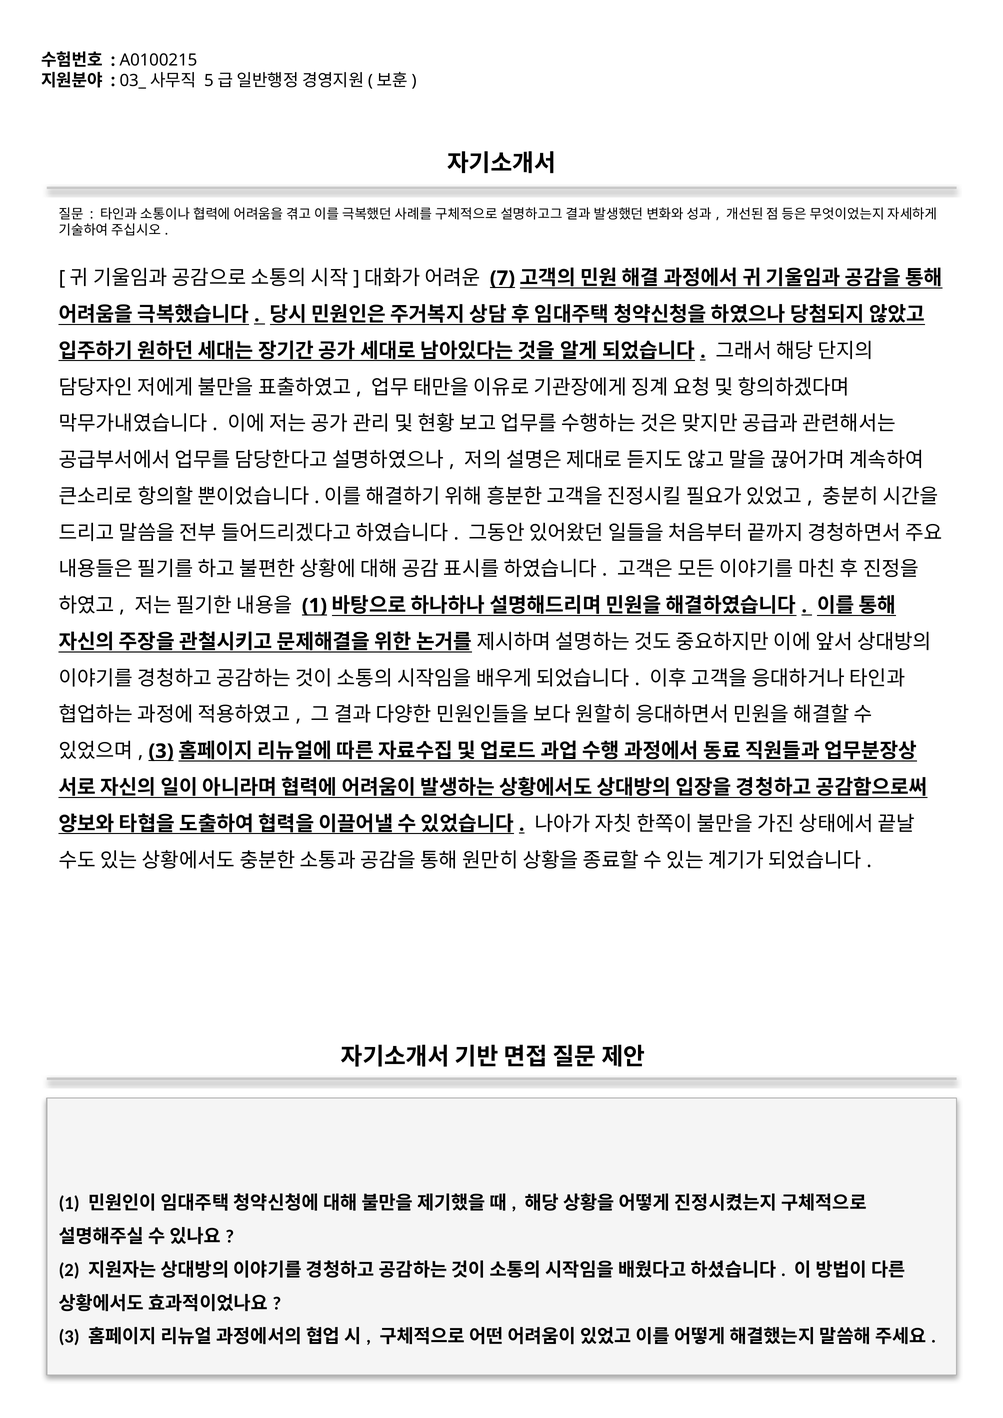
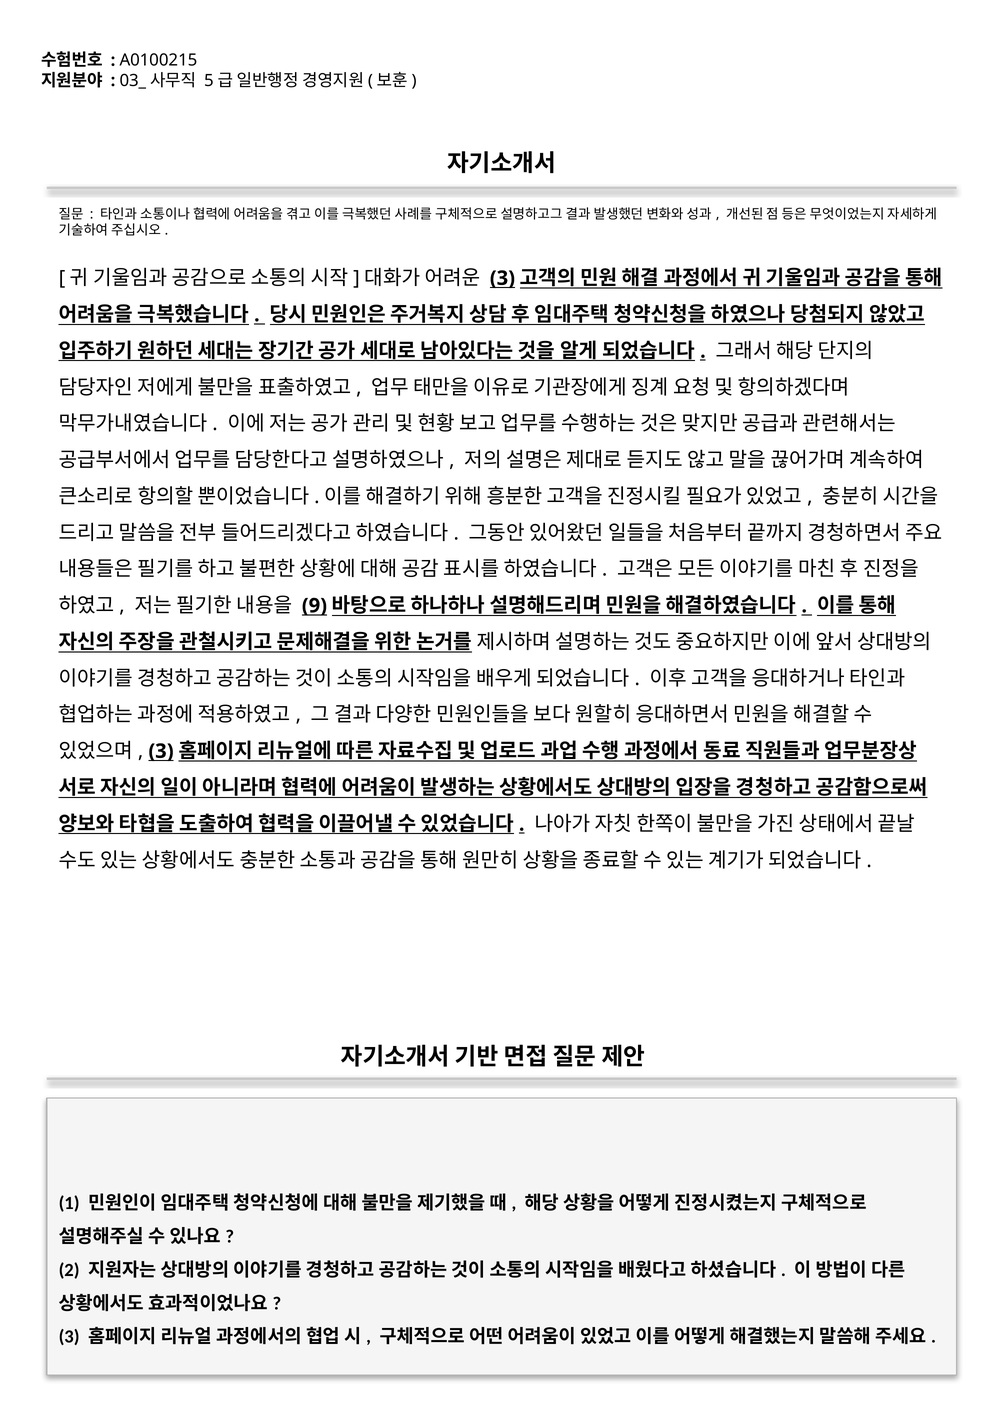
7 at (502, 278): 7 -> 3
1 at (314, 606): 1 -> 9
